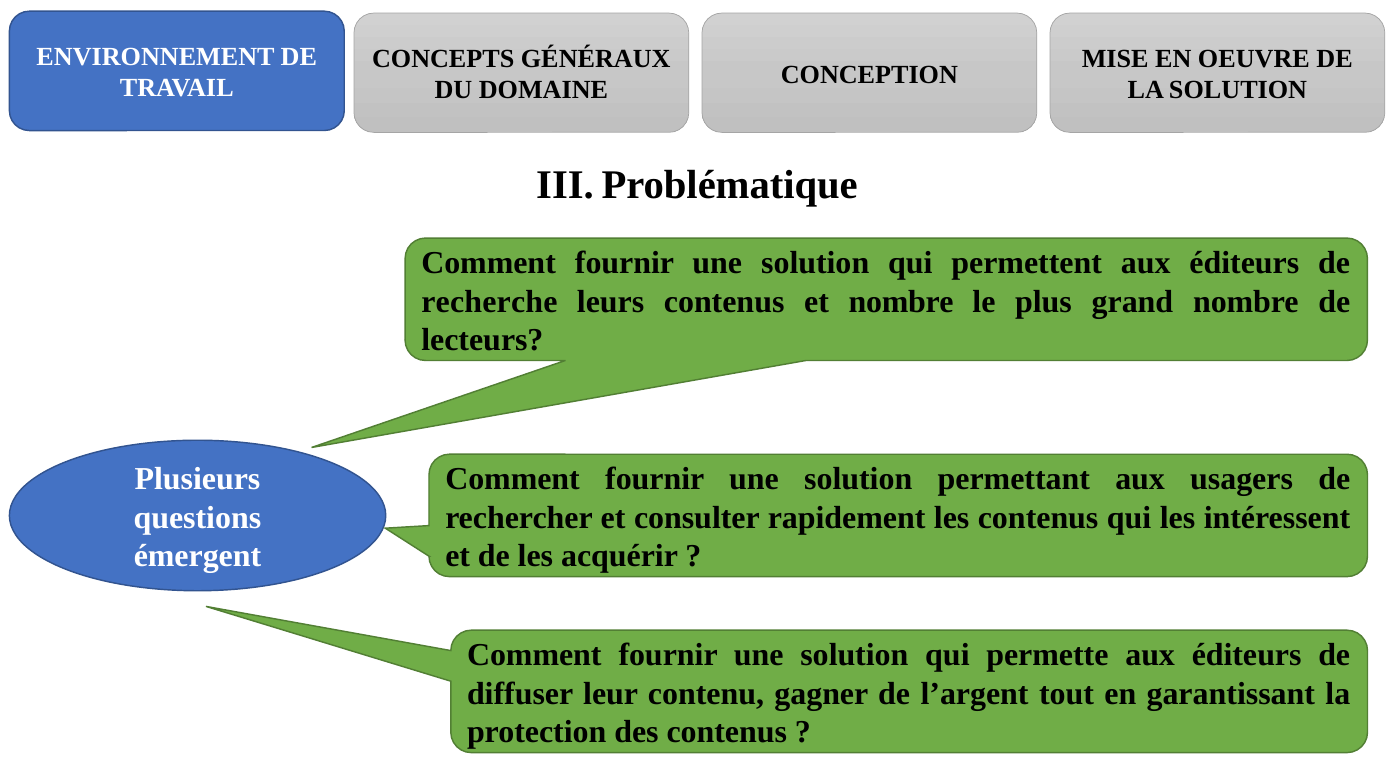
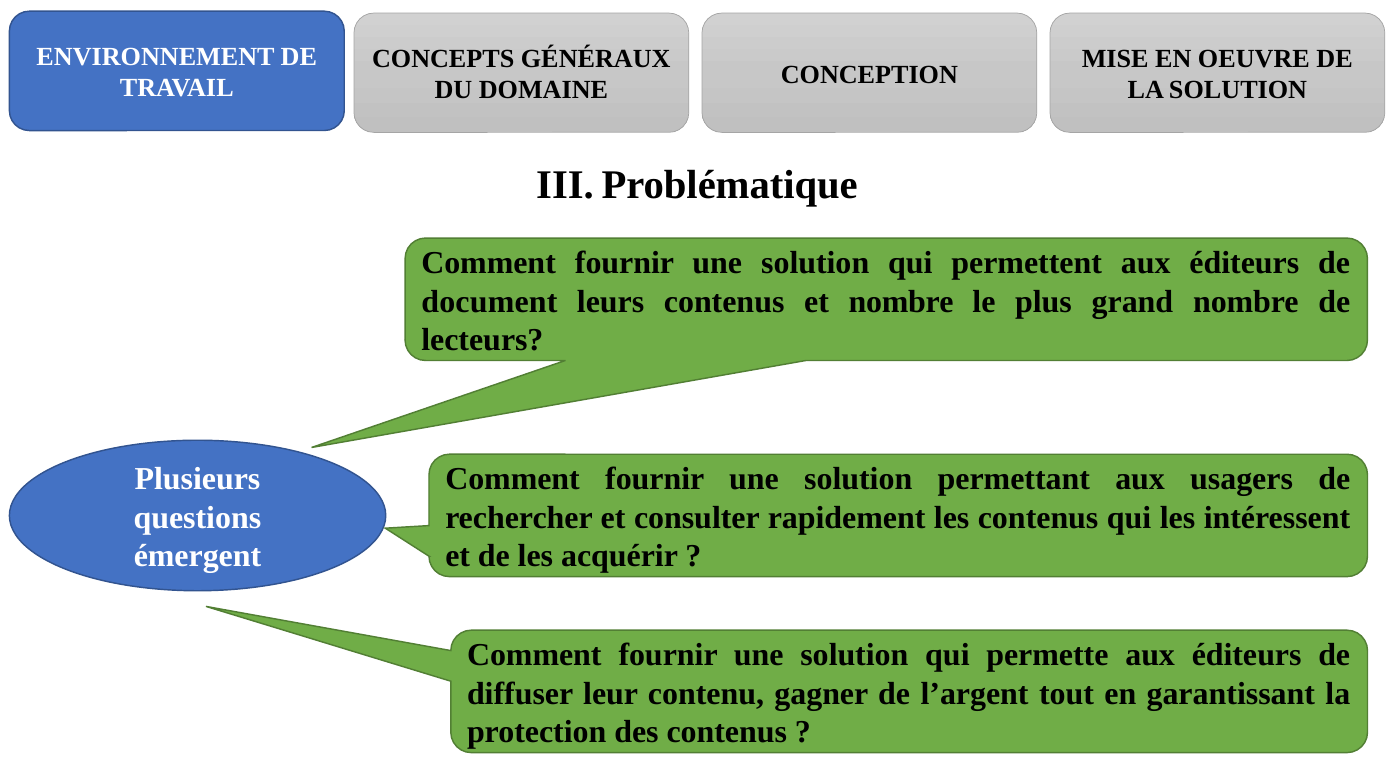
recherche: recherche -> document
